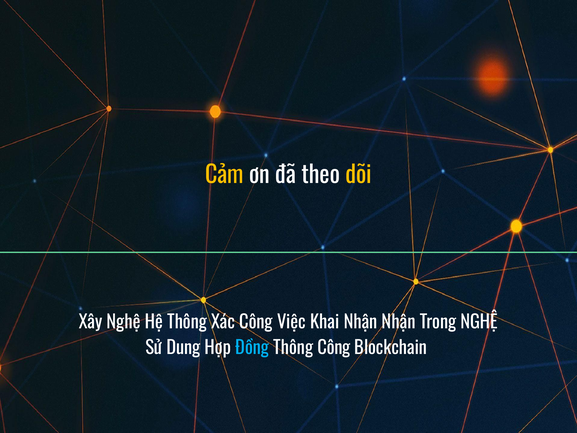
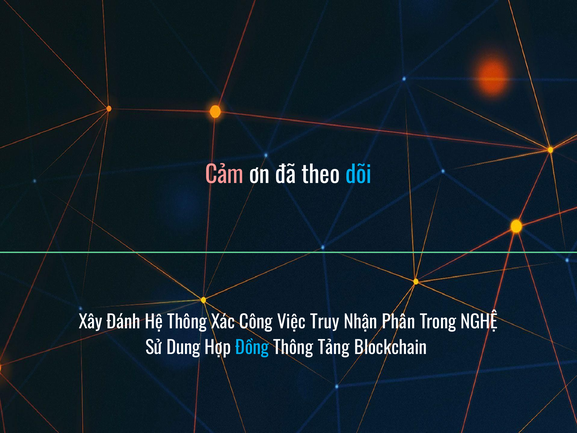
Cảm colour: yellow -> pink
dõi colour: yellow -> light blue
Xây Nghệ: Nghệ -> Đánh
Khai: Khai -> Truy
Nhận Nhận: Nhận -> Phân
Thông Công: Công -> Tảng
